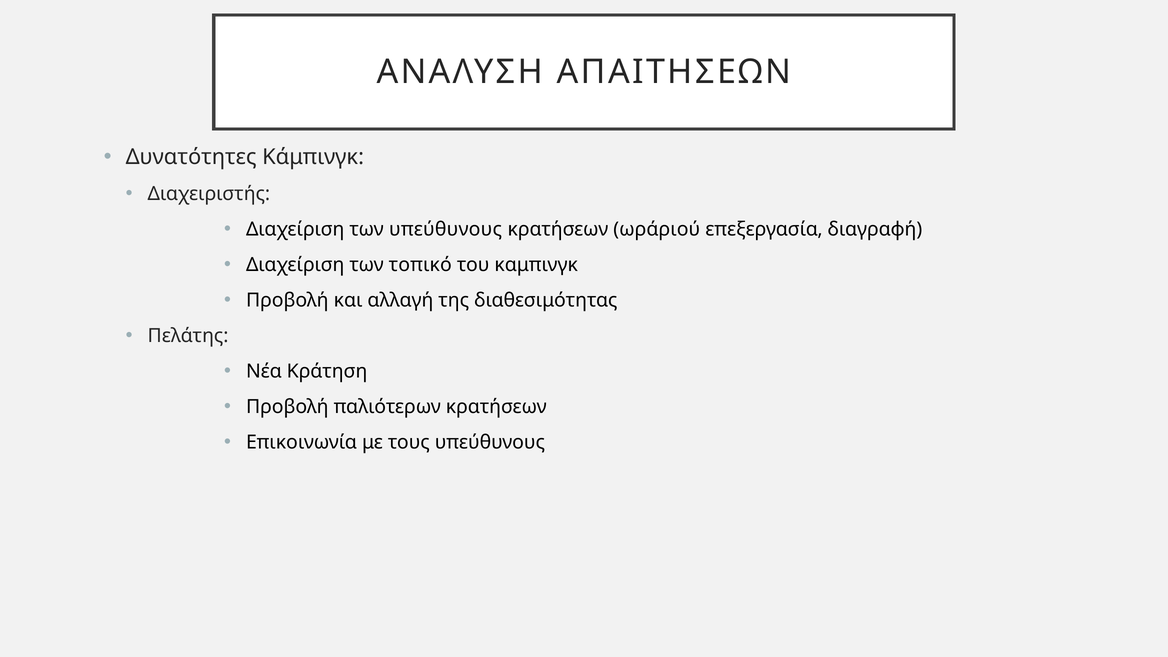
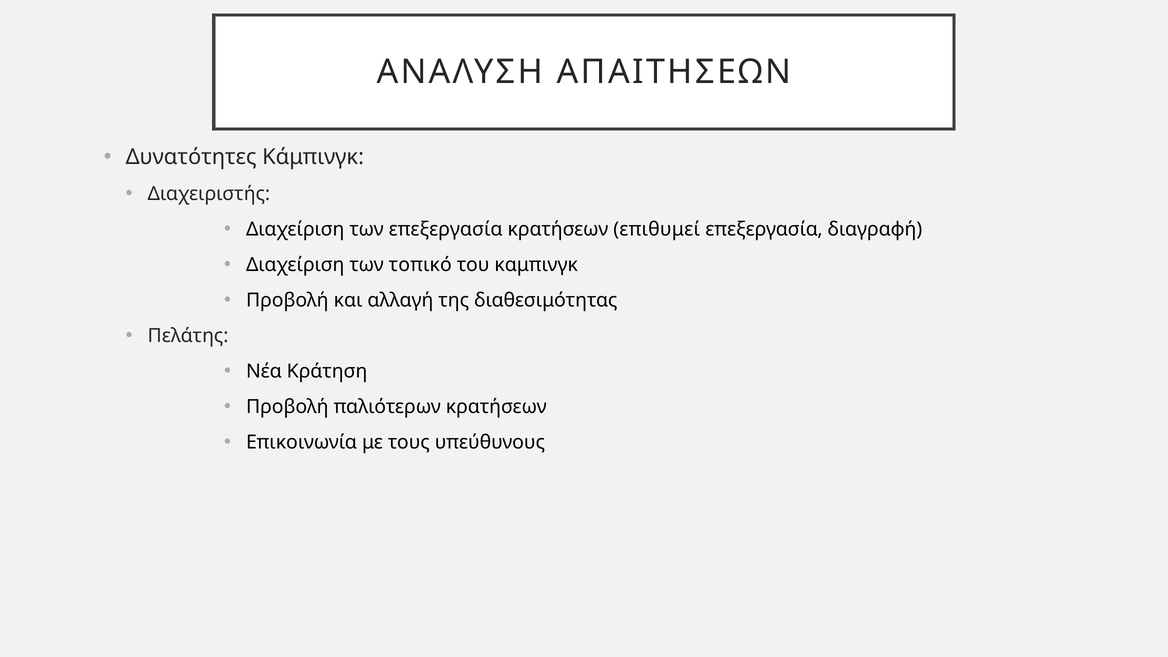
των υπεύθυνους: υπεύθυνους -> επεξεργασία
ωράριού: ωράριού -> επιθυμεί
